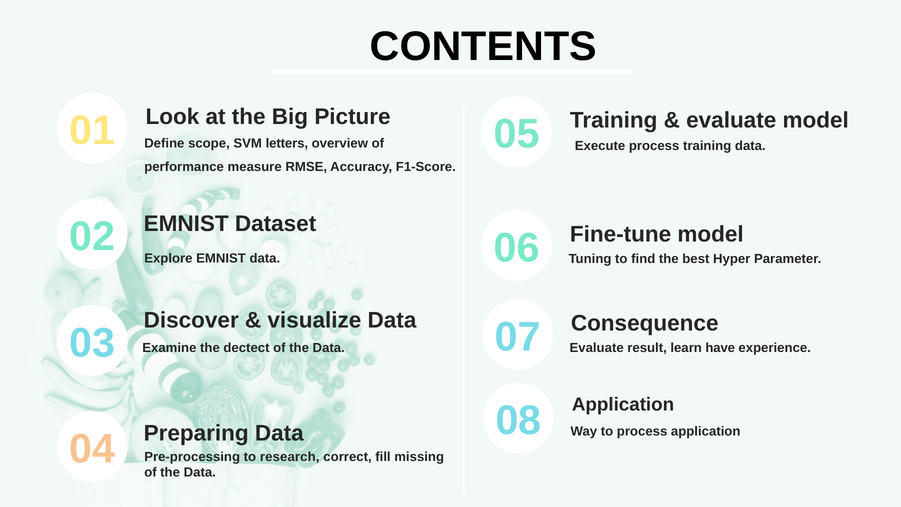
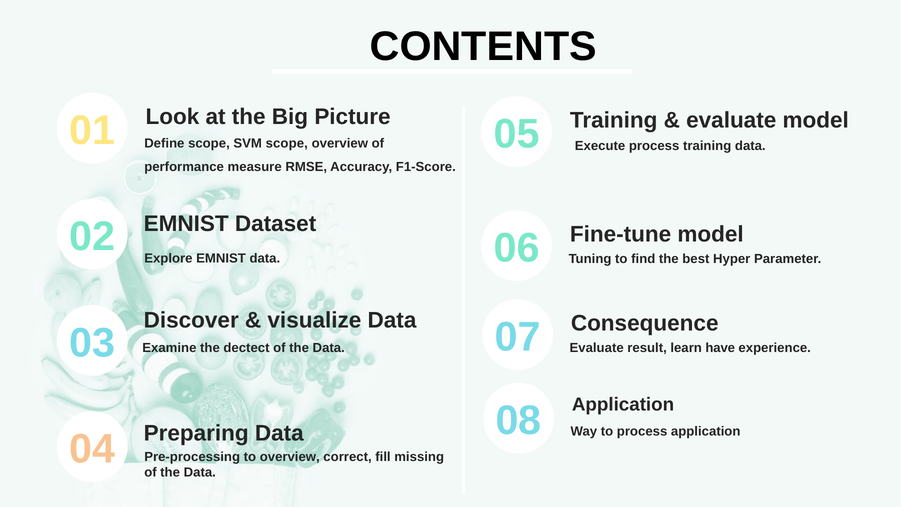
SVM letters: letters -> scope
to research: research -> overview
